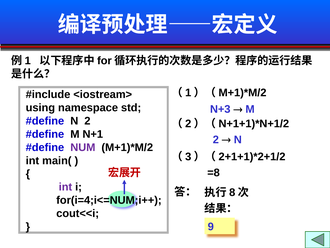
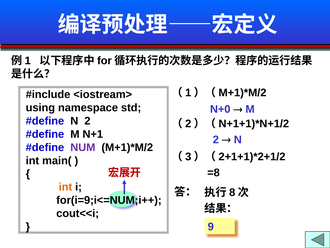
N+3: N+3 -> N+0
int at (65, 187) colour: purple -> orange
for(i=4;i<=NUM;i++: for(i=4;i<=NUM;i++ -> for(i=9;i<=NUM;i++
